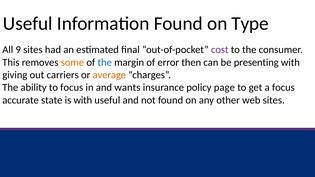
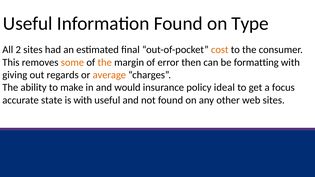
9: 9 -> 2
cost colour: purple -> orange
the at (105, 62) colour: blue -> orange
presenting: presenting -> formatting
carriers: carriers -> regards
to focus: focus -> make
wants: wants -> would
page: page -> ideal
